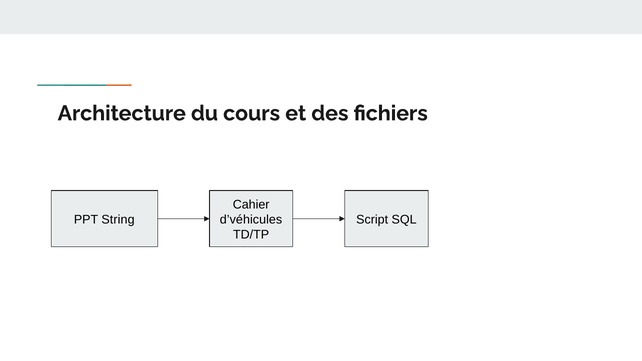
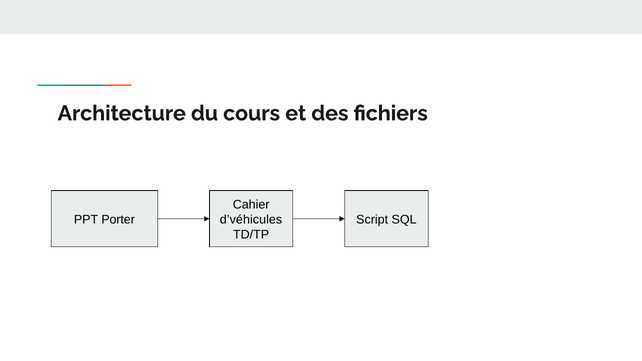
String: String -> Porter
